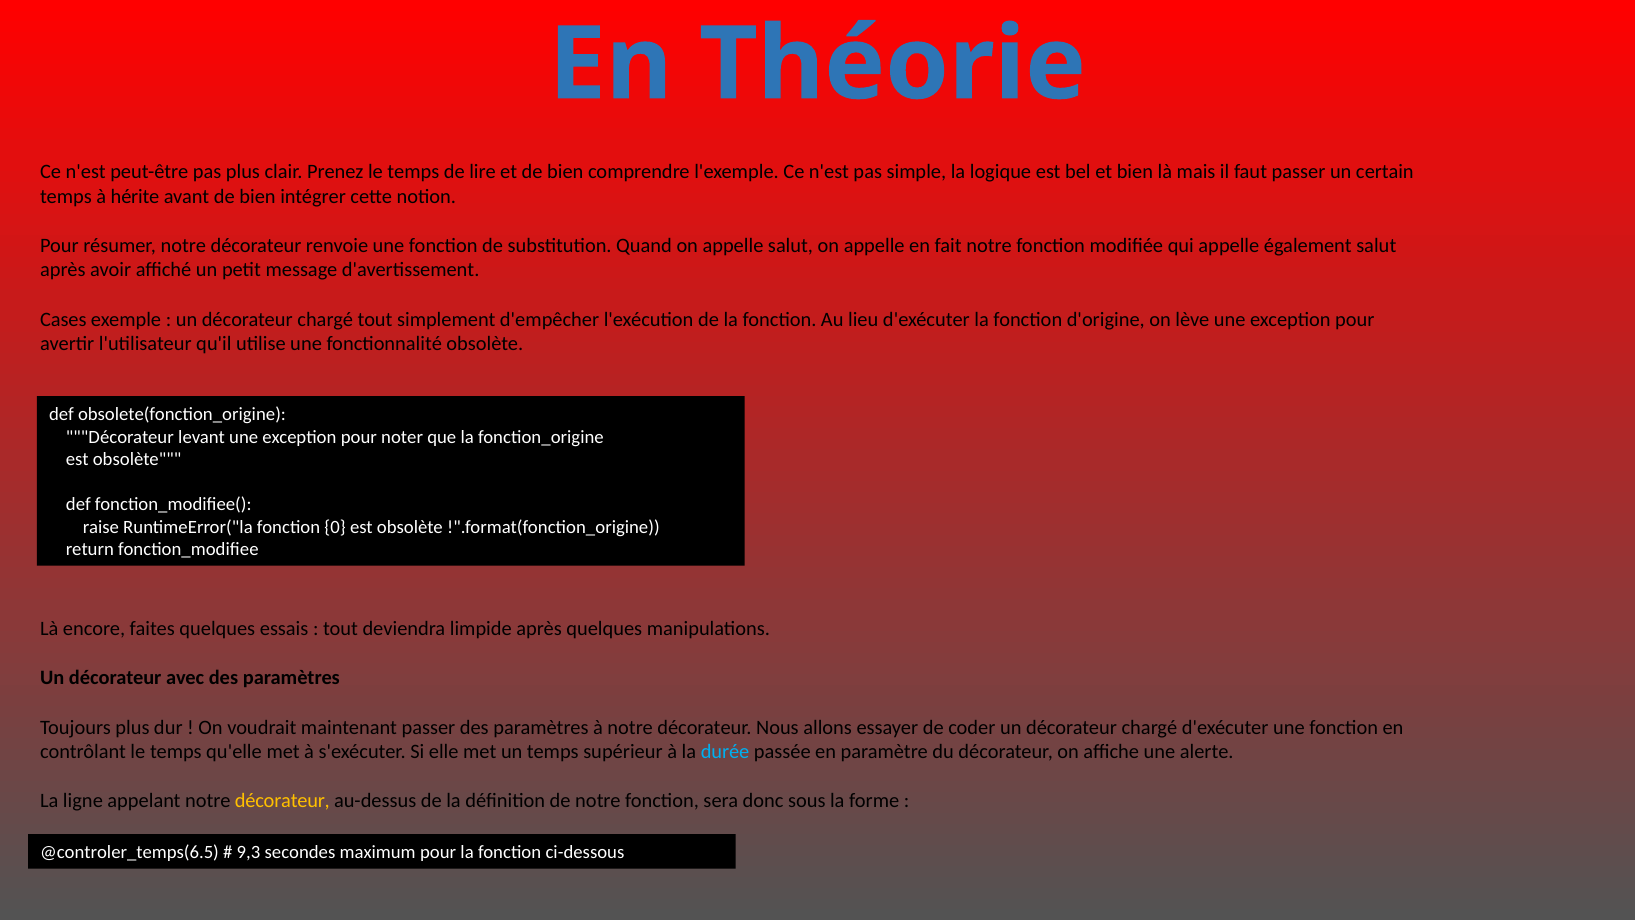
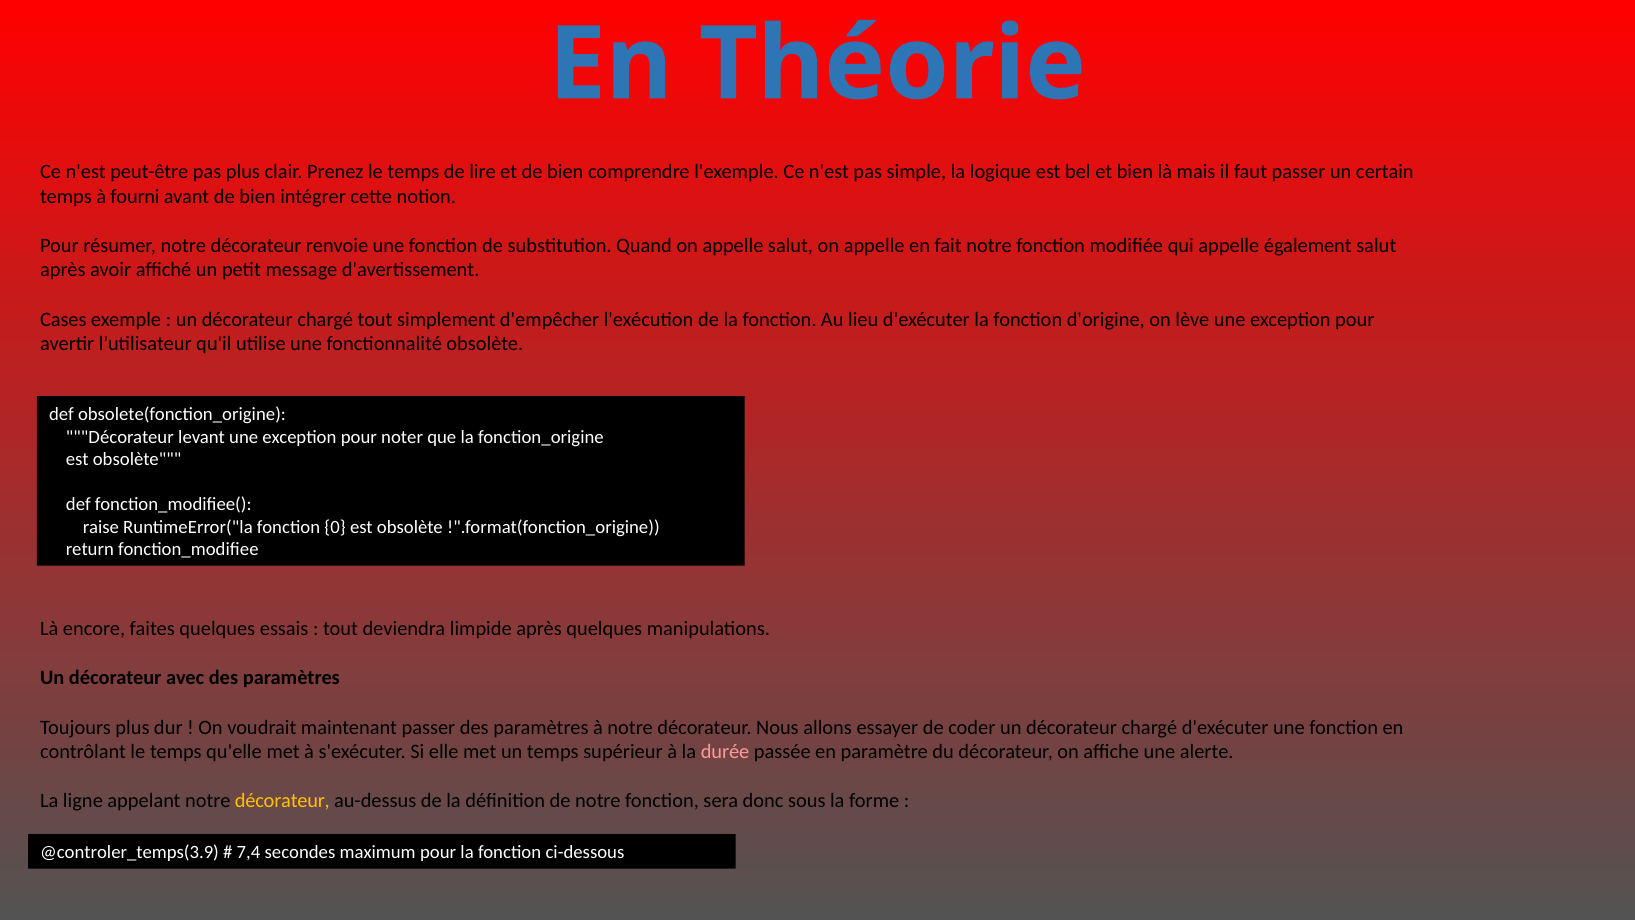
hérite: hérite -> fourni
durée colour: light blue -> pink
@controler_temps(6.5: @controler_temps(6.5 -> @controler_temps(3.9
9,3: 9,3 -> 7,4
